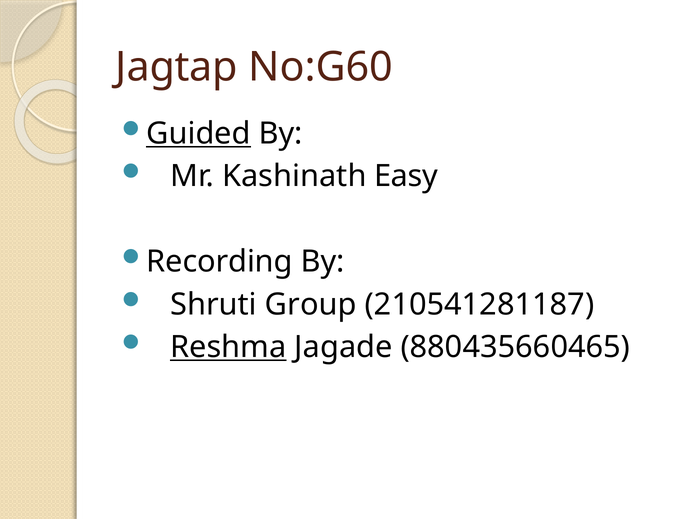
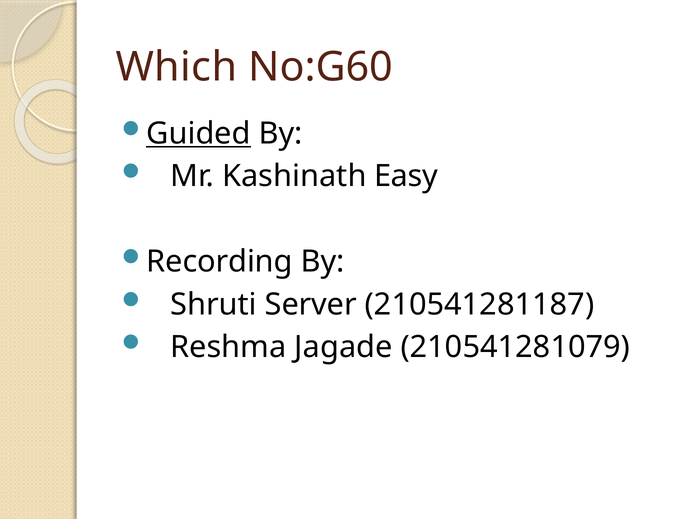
Jagtap: Jagtap -> Which
Group: Group -> Server
Reshma underline: present -> none
880435660465: 880435660465 -> 210541281079
